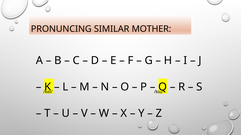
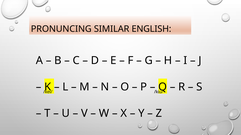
MOTHER: MOTHER -> ENGLISH
